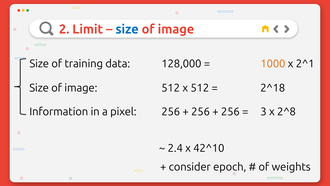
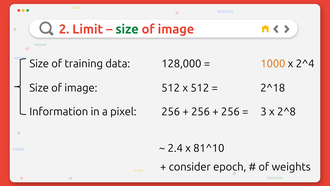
size at (127, 29) colour: blue -> green
2^1: 2^1 -> 2^4
42^10: 42^10 -> 81^10
